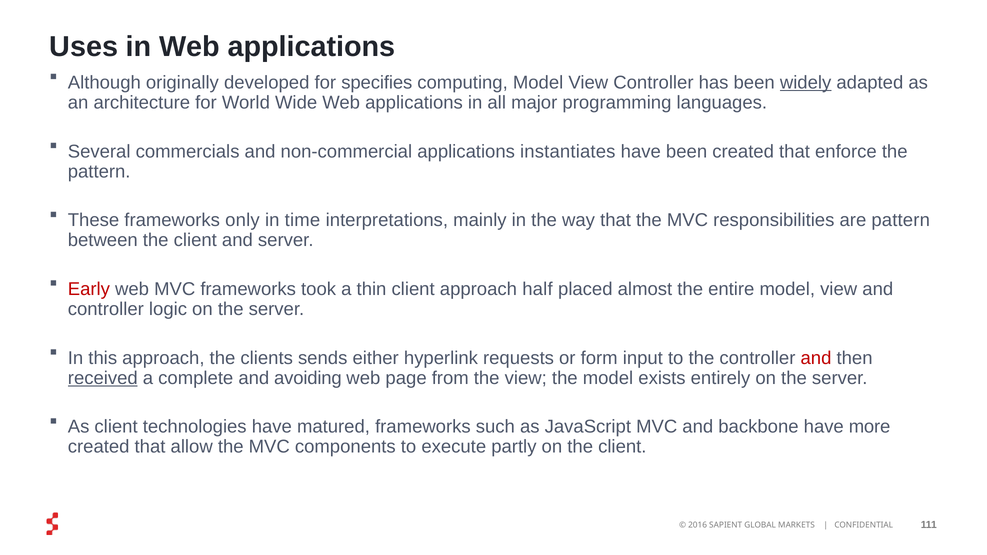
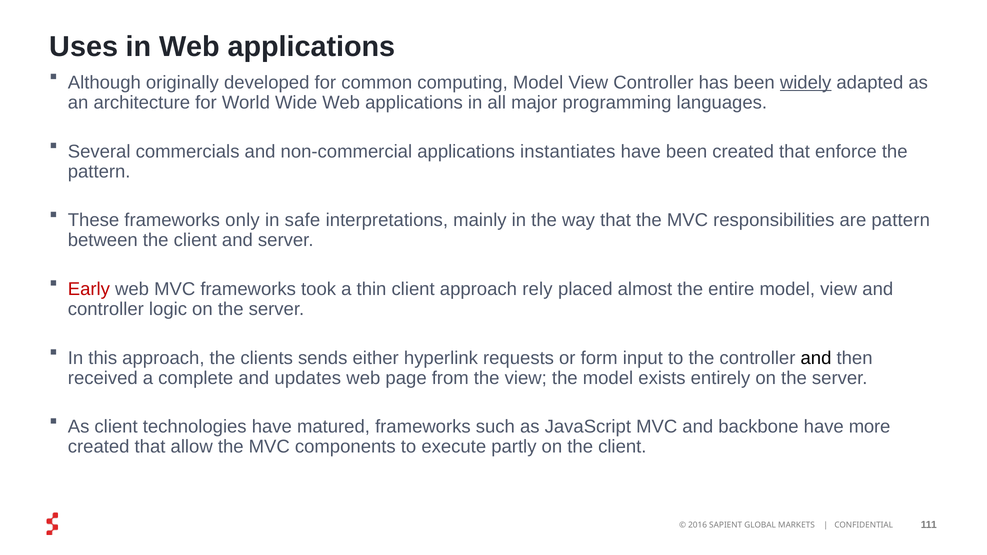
specifies: specifies -> common
time: time -> safe
half: half -> rely
and at (816, 358) colour: red -> black
received underline: present -> none
avoiding: avoiding -> updates
